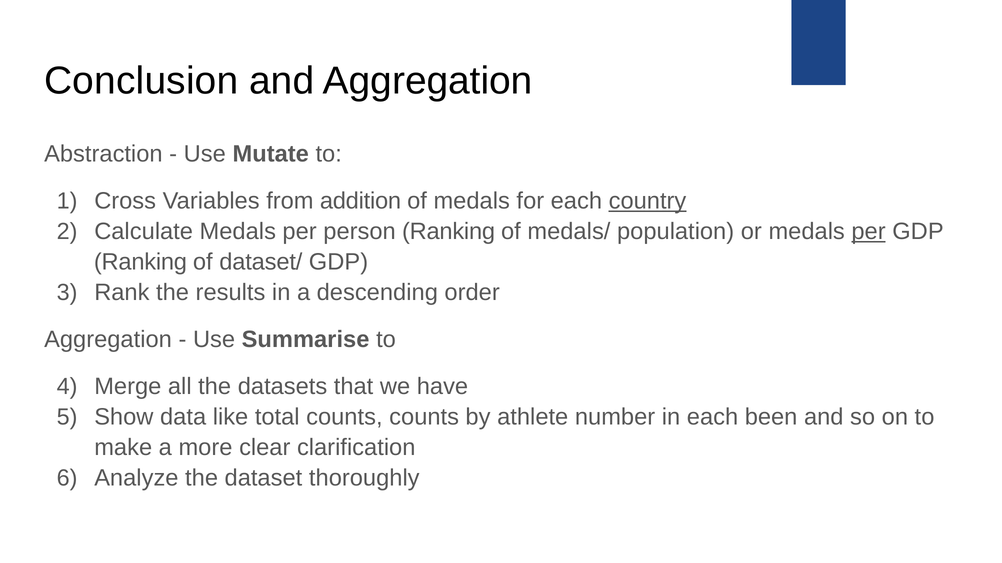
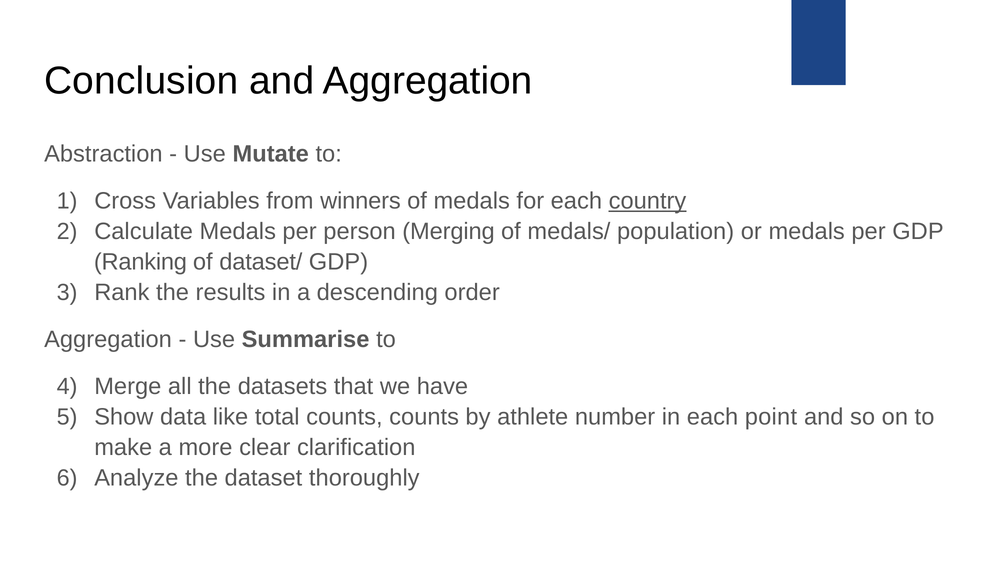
addition: addition -> winners
person Ranking: Ranking -> Merging
per at (869, 232) underline: present -> none
been: been -> point
